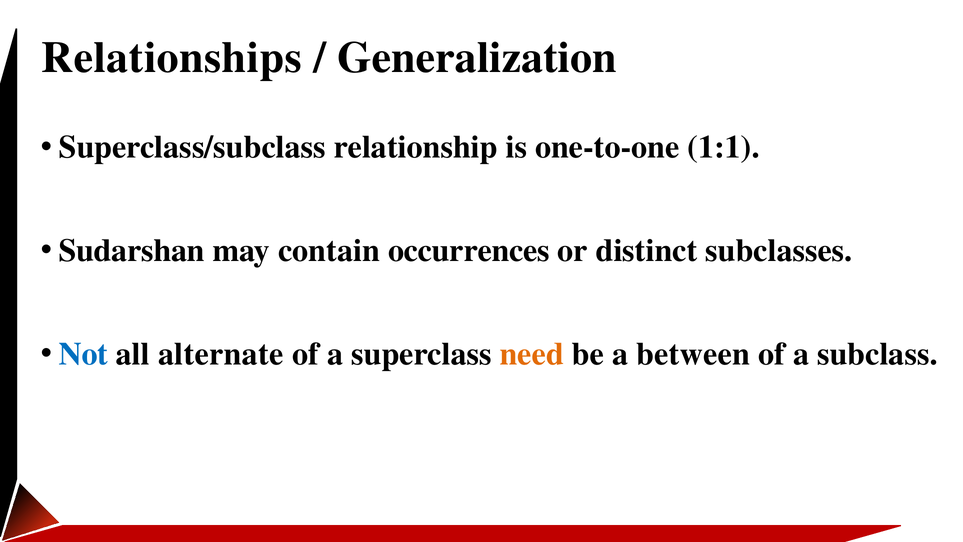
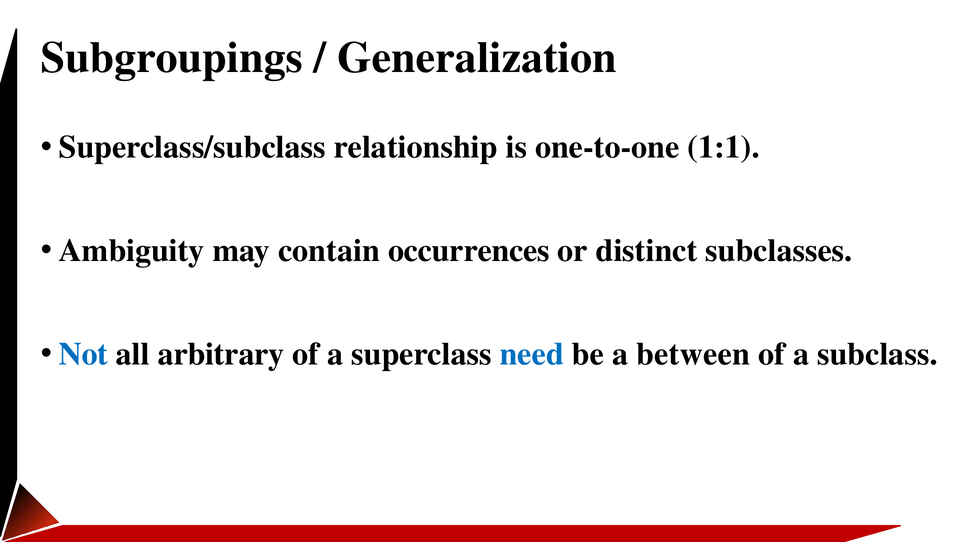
Relationships: Relationships -> Subgroupings
Sudarshan: Sudarshan -> Ambiguity
alternate: alternate -> arbitrary
need colour: orange -> blue
